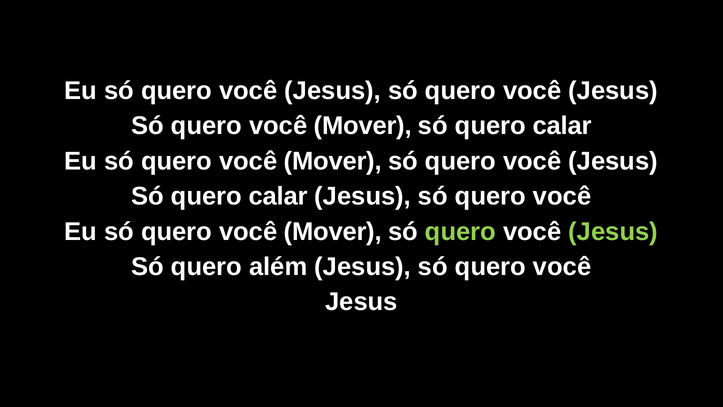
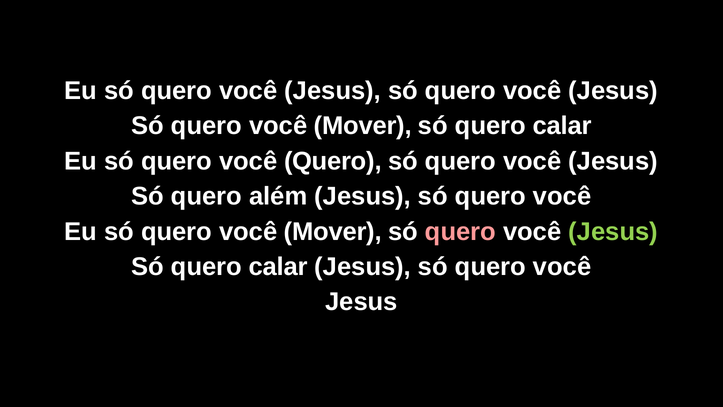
Mover at (333, 161): Mover -> Quero
calar at (278, 196): calar -> além
quero at (460, 231) colour: light green -> pink
além at (278, 267): além -> calar
